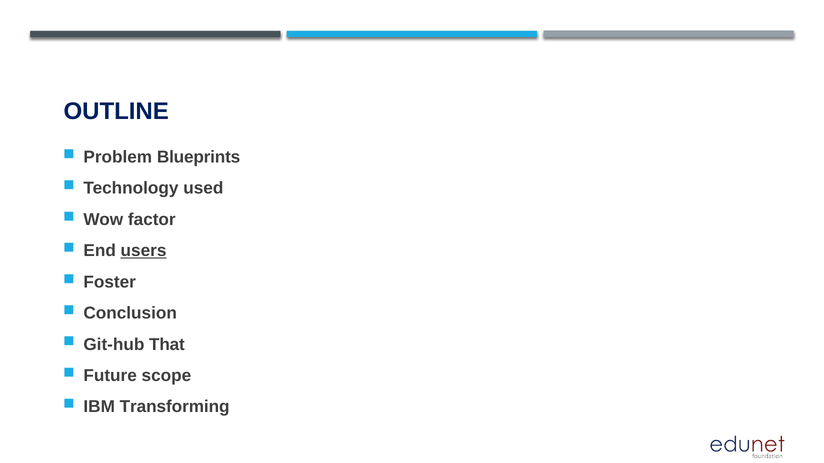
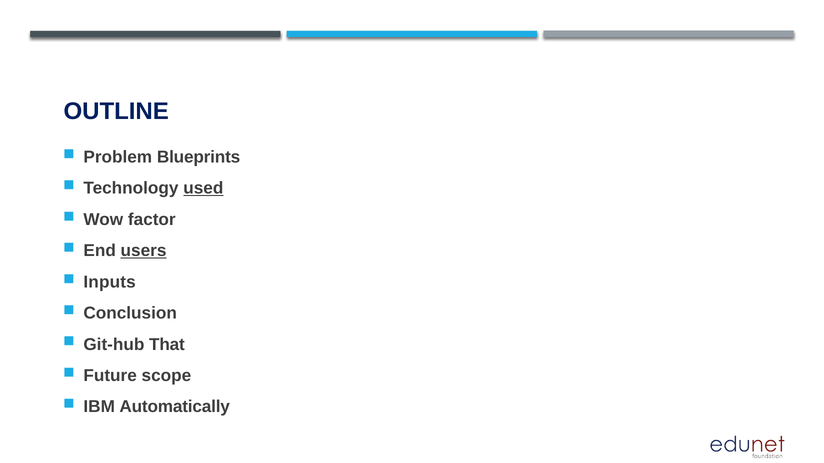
used underline: none -> present
Foster: Foster -> Inputs
Transforming: Transforming -> Automatically
